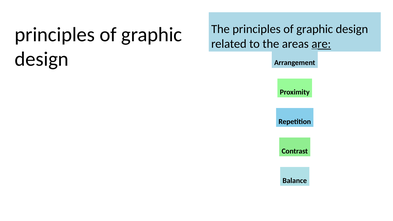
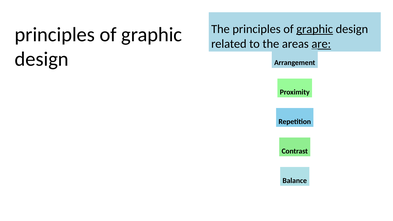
graphic at (315, 29) underline: none -> present
